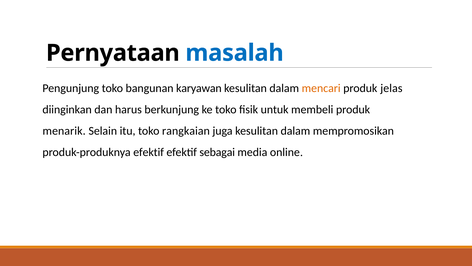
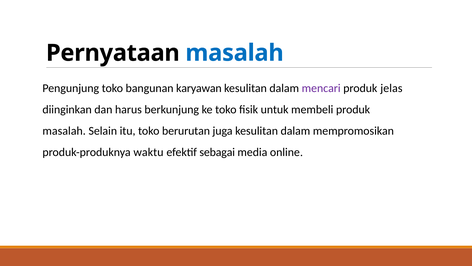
mencari colour: orange -> purple
menarik at (64, 131): menarik -> masalah
rangkaian: rangkaian -> berurutan
produk-produknya efektif: efektif -> waktu
